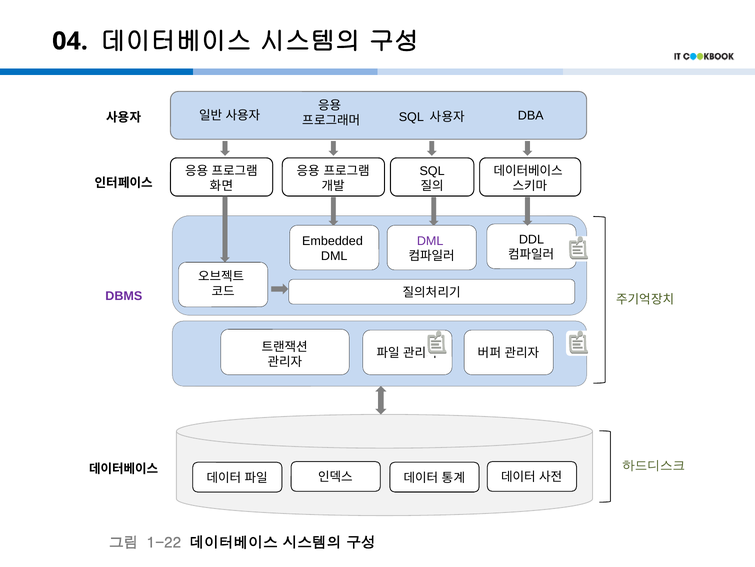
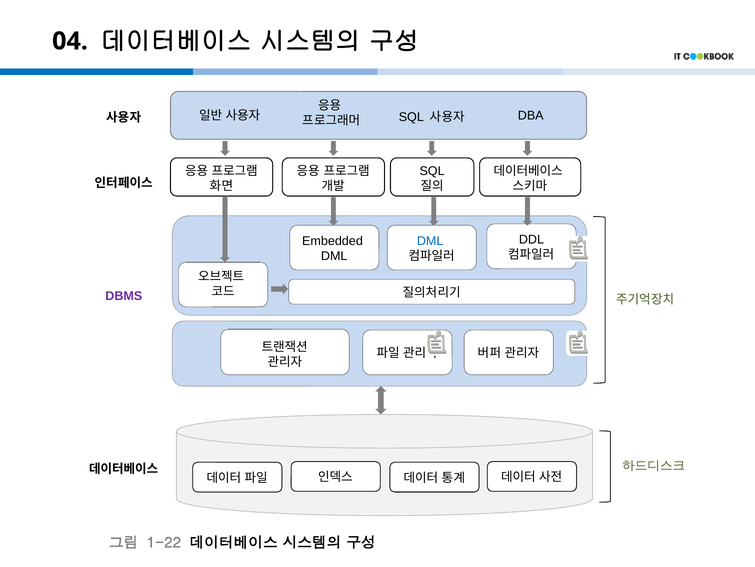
DML at (430, 241) colour: purple -> blue
